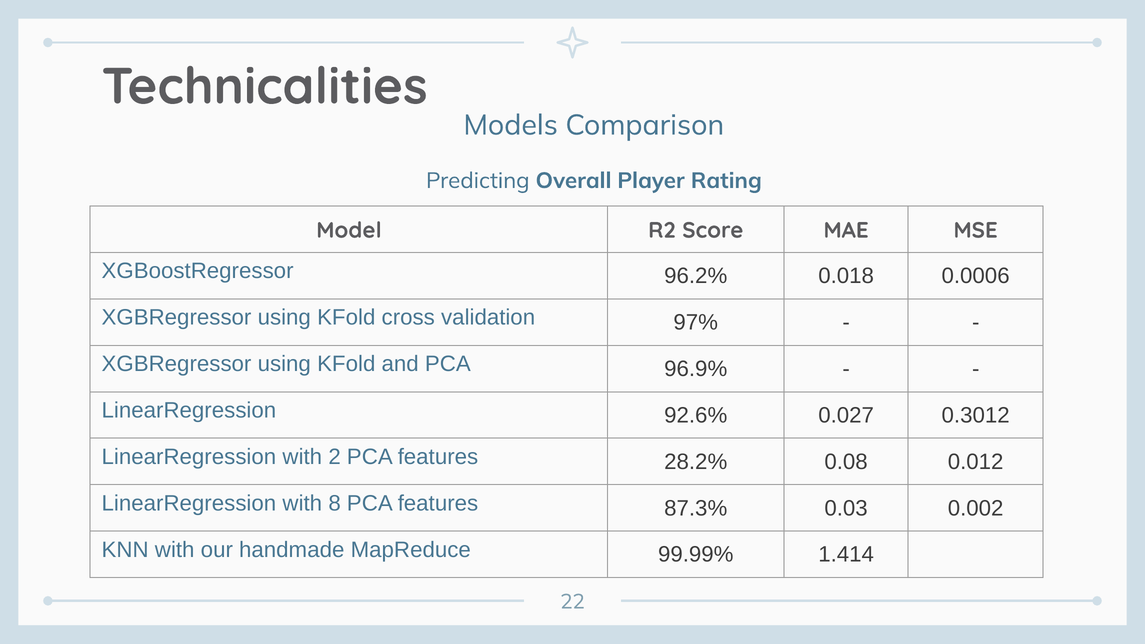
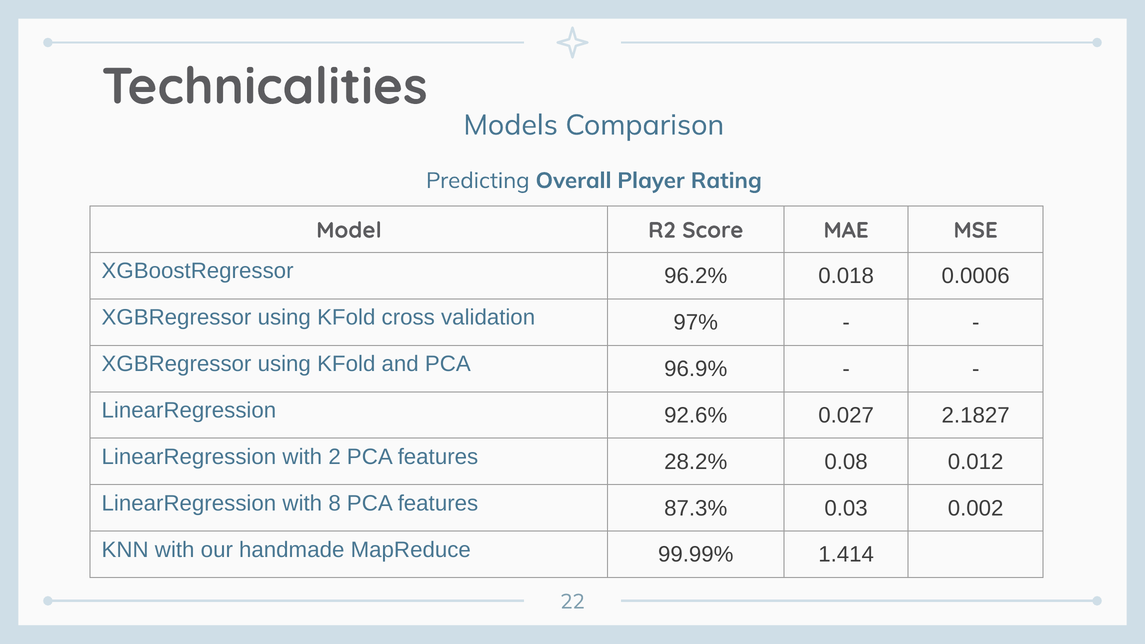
0.3012: 0.3012 -> 2.1827
